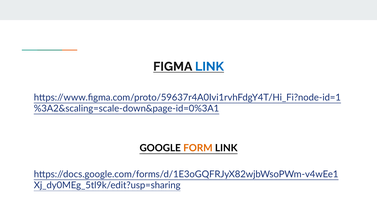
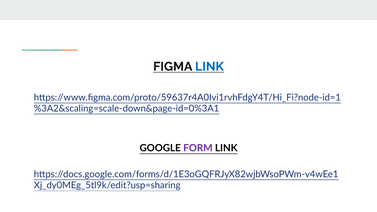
FORM colour: orange -> purple
